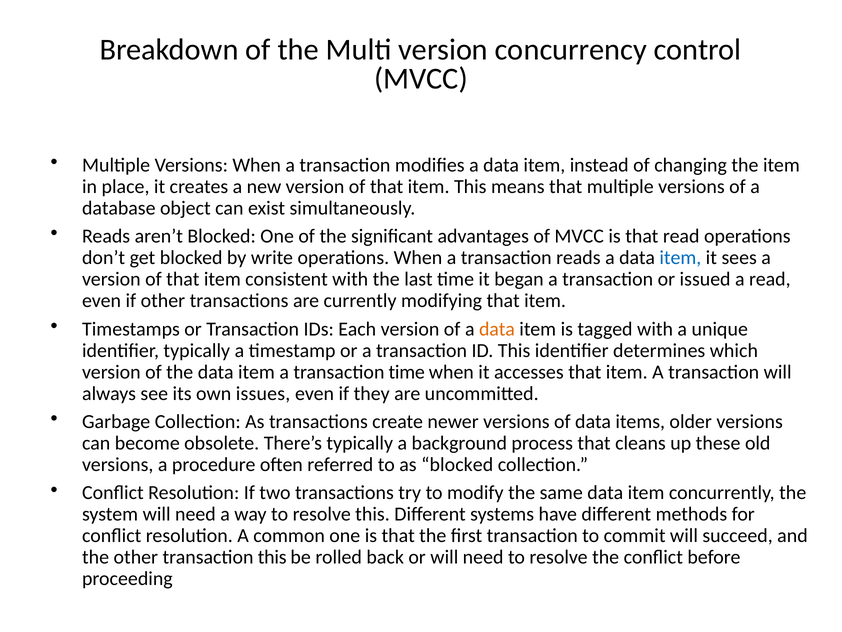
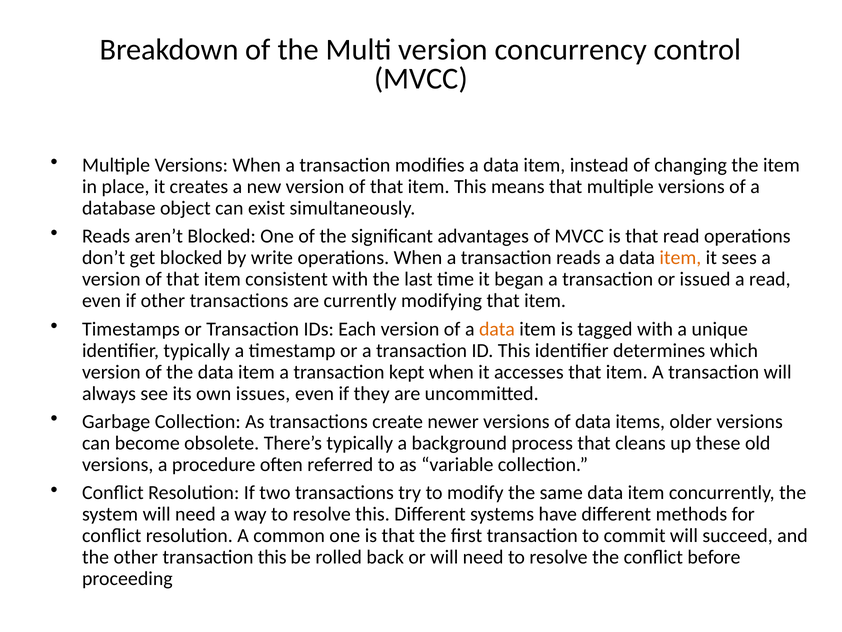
item at (680, 258) colour: blue -> orange
transaction time: time -> kept
as blocked: blocked -> variable
